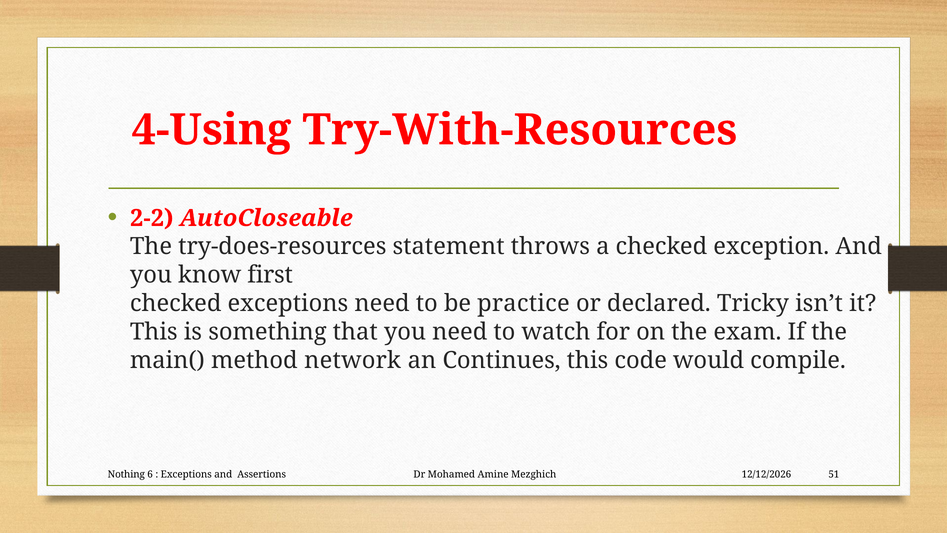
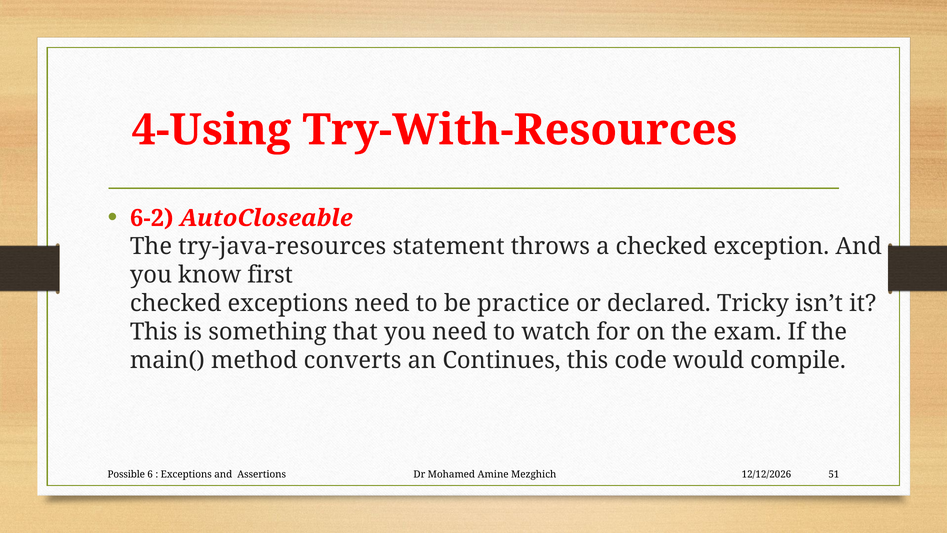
2-2: 2-2 -> 6-2
try-does-resources: try-does-resources -> try-java-resources
network: network -> converts
Nothing: Nothing -> Possible
